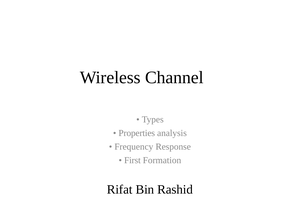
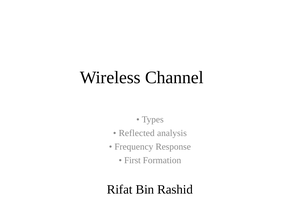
Properties: Properties -> Reflected
